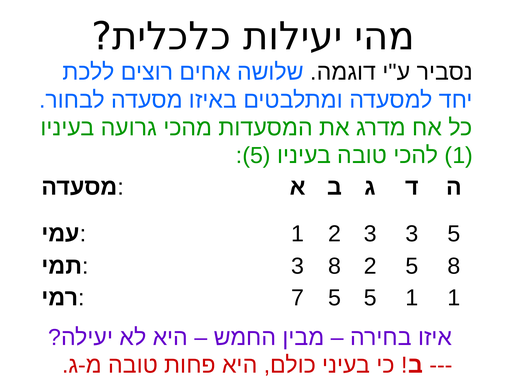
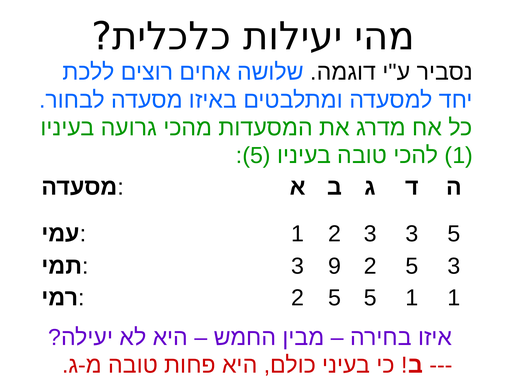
3 8: 8 -> 9
5 8: 8 -> 3
7 at (298, 298): 7 -> 2
